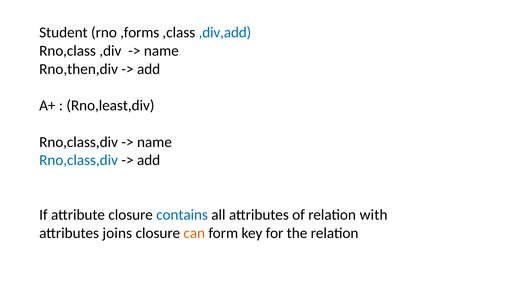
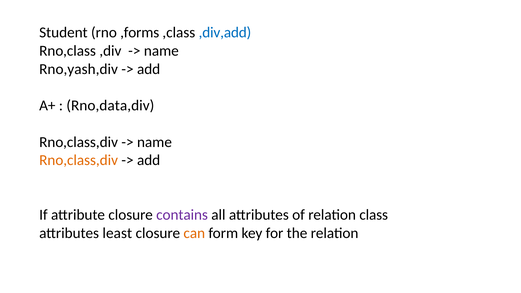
Rno,then,div: Rno,then,div -> Rno,yash,div
Rno,least,div: Rno,least,div -> Rno,data,div
Rno,class,div at (79, 160) colour: blue -> orange
contains colour: blue -> purple
with: with -> class
joins: joins -> least
